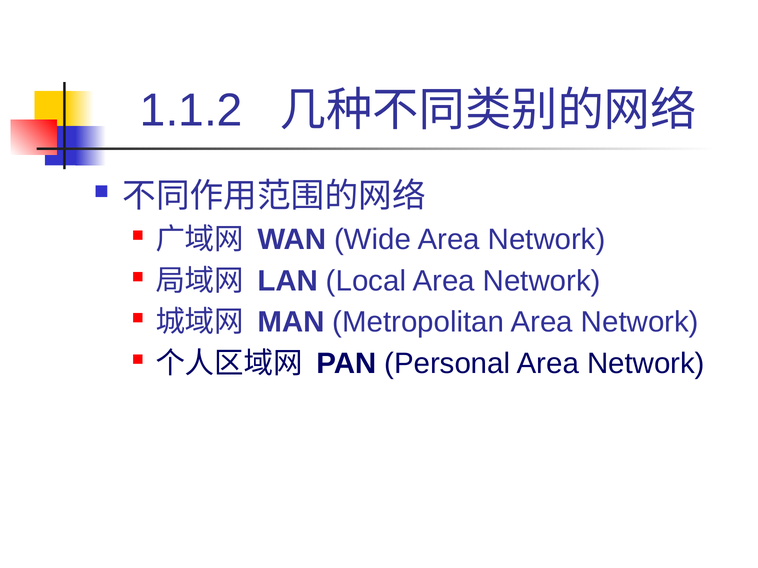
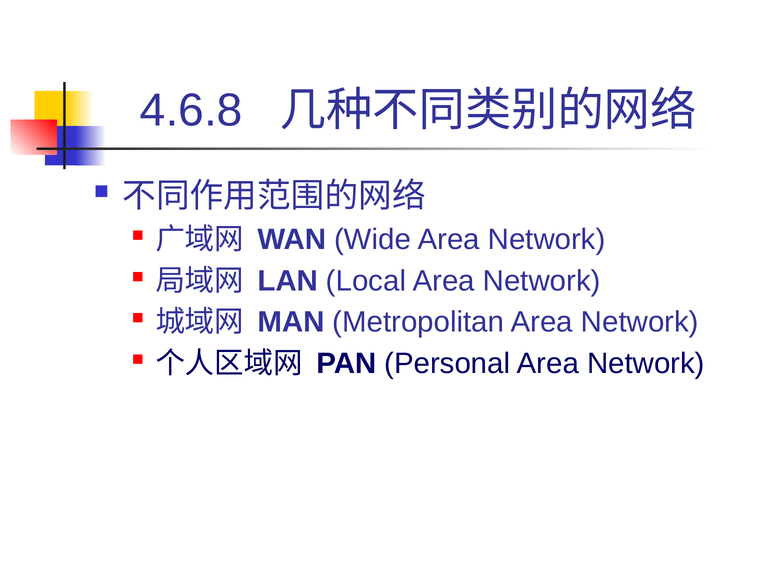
1.1.2: 1.1.2 -> 4.6.8
